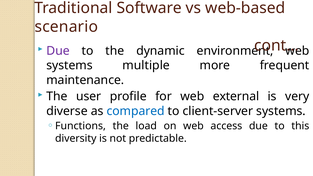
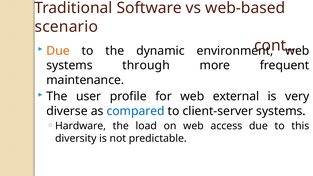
Due at (58, 51) colour: purple -> orange
multiple: multiple -> through
Functions: Functions -> Hardware
